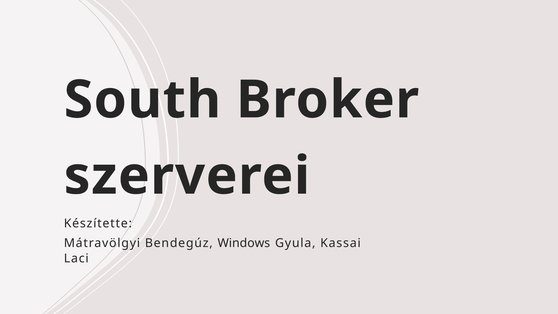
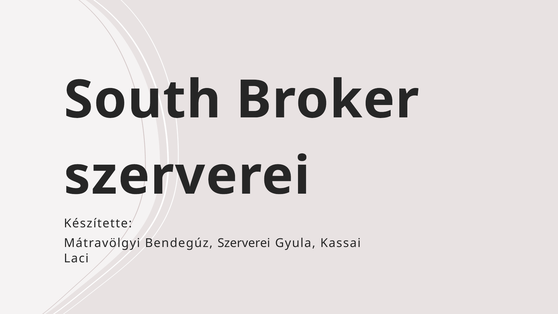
Bendegúz Windows: Windows -> Szerverei
